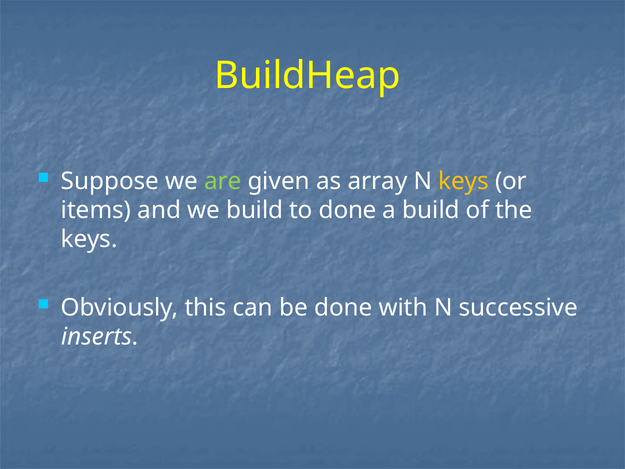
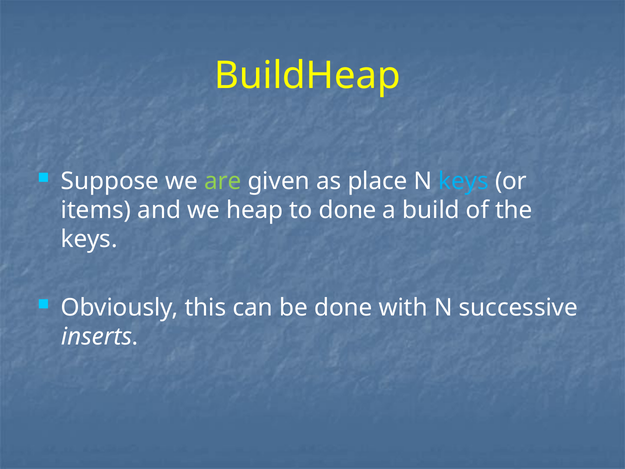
array: array -> place
keys at (464, 181) colour: yellow -> light blue
we build: build -> heap
